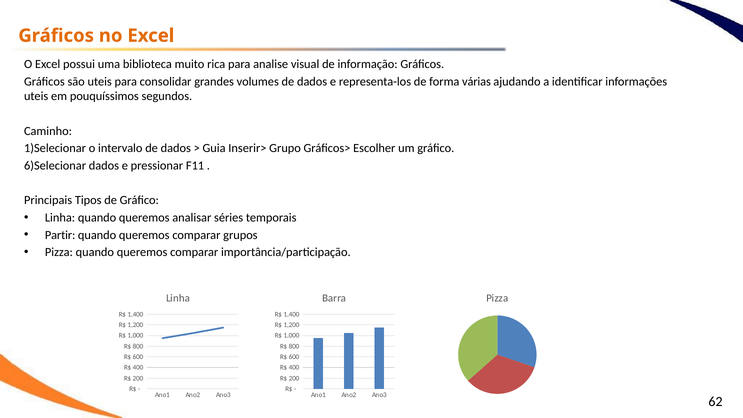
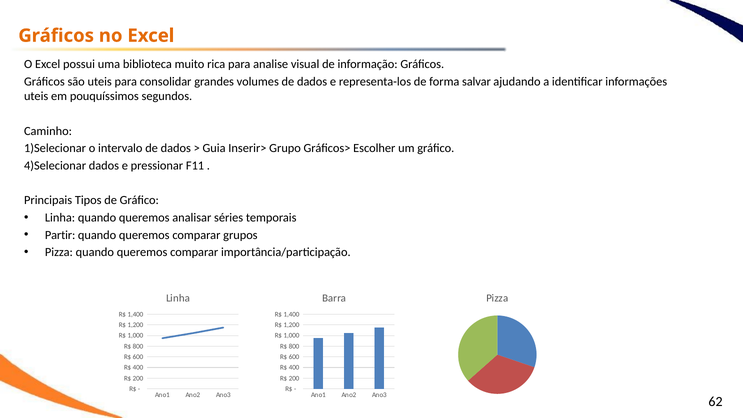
várias: várias -> salvar
6)Selecionar: 6)Selecionar -> 4)Selecionar
